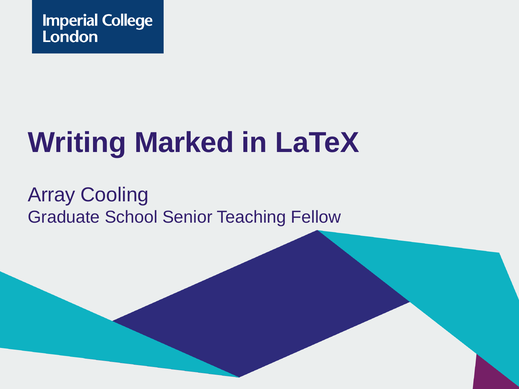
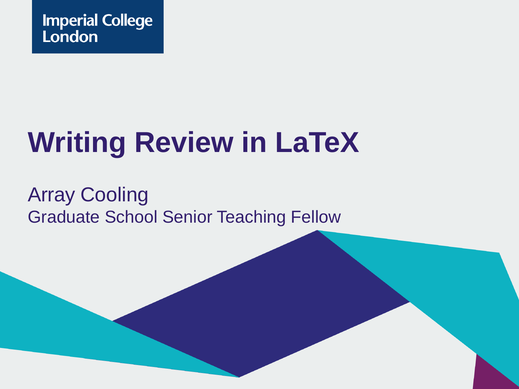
Marked: Marked -> Review
